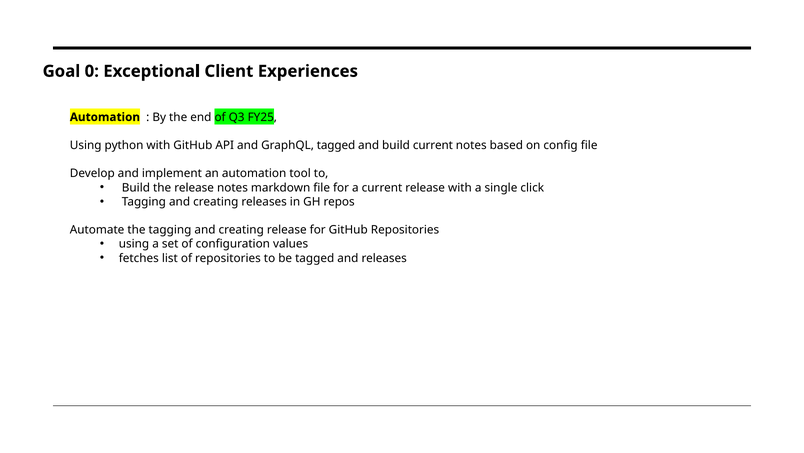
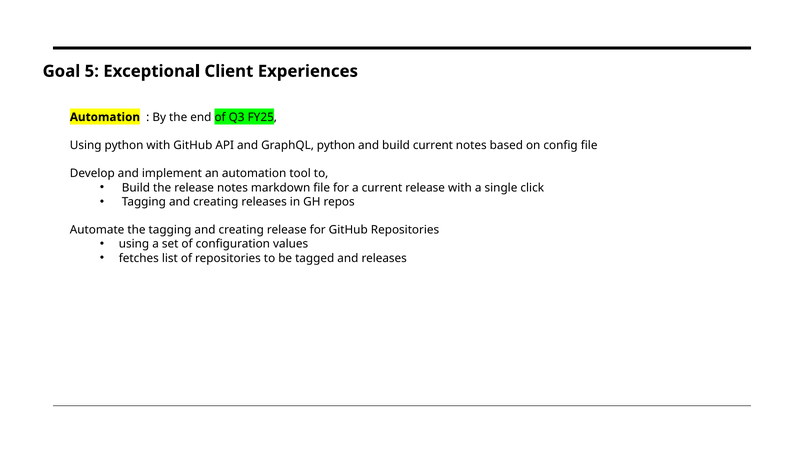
0: 0 -> 5
GraphQL tagged: tagged -> python
